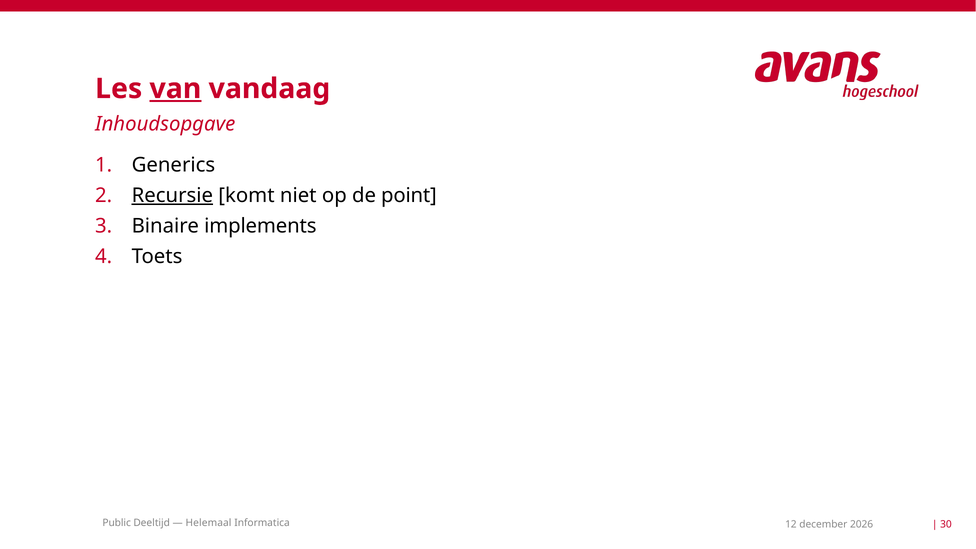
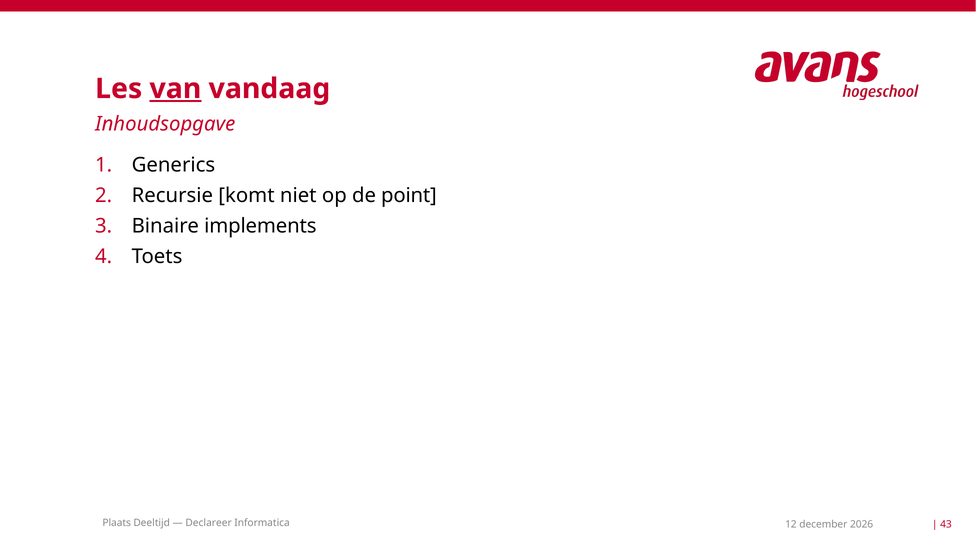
Recursie underline: present -> none
Public: Public -> Plaats
Helemaal: Helemaal -> Declareer
30: 30 -> 43
